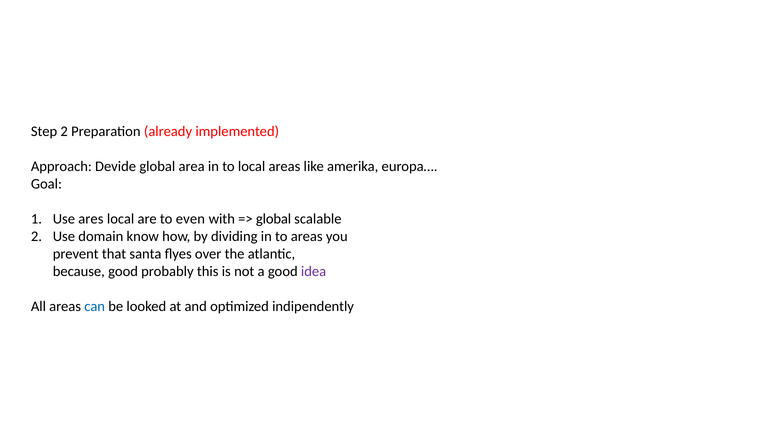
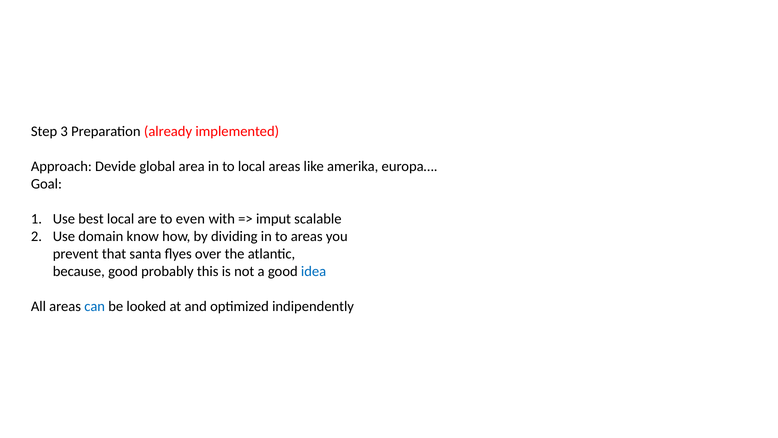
Step 2: 2 -> 3
ares: ares -> best
global at (274, 219): global -> imput
idea colour: purple -> blue
